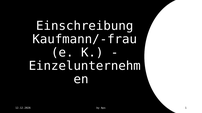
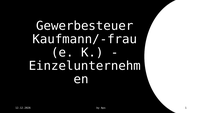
Einschreibung: Einschreibung -> Gewerbesteuer
